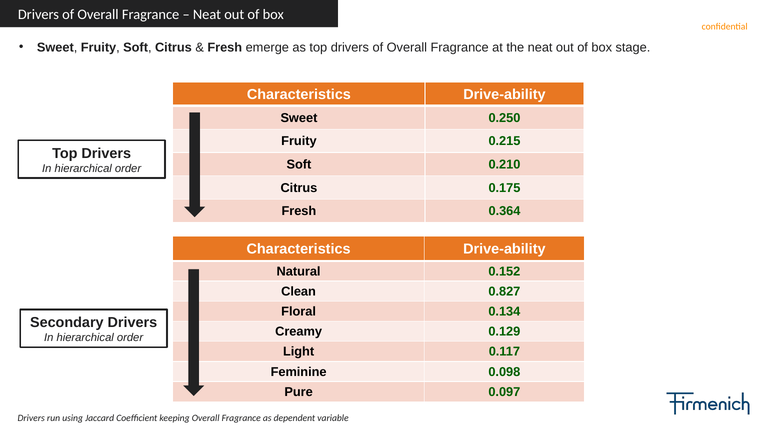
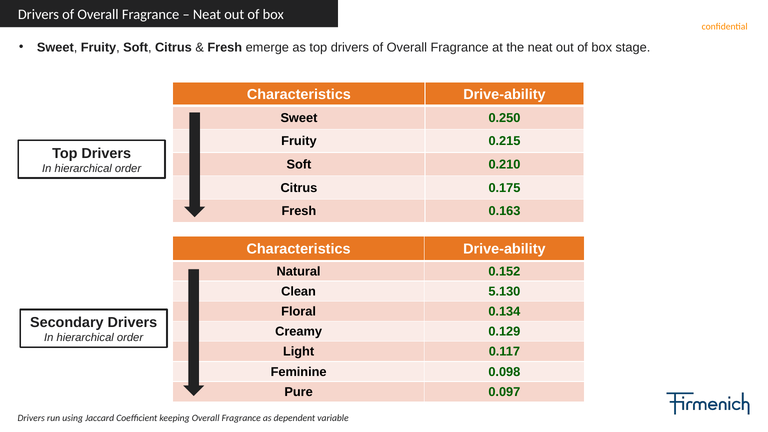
0.364: 0.364 -> 0.163
0.827: 0.827 -> 5.130
